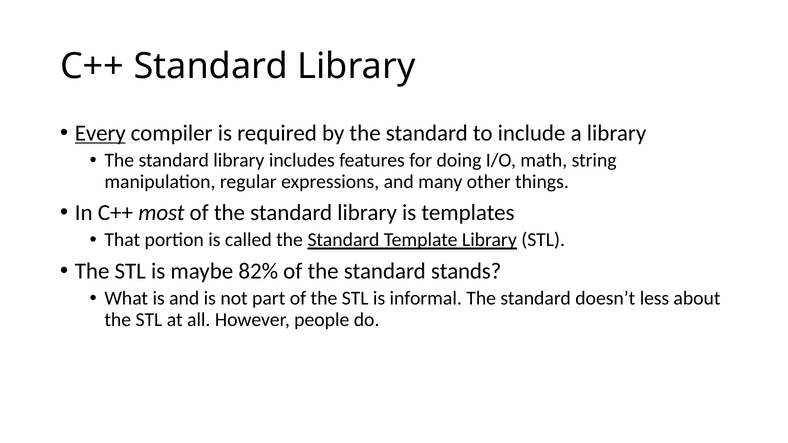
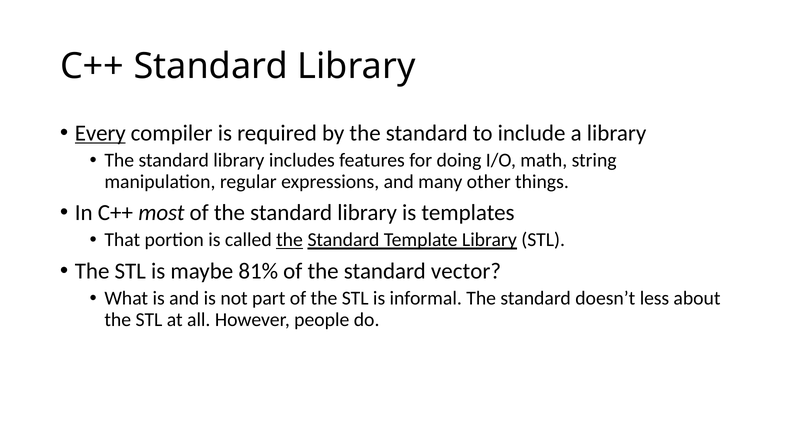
the at (290, 240) underline: none -> present
82%: 82% -> 81%
stands: stands -> vector
